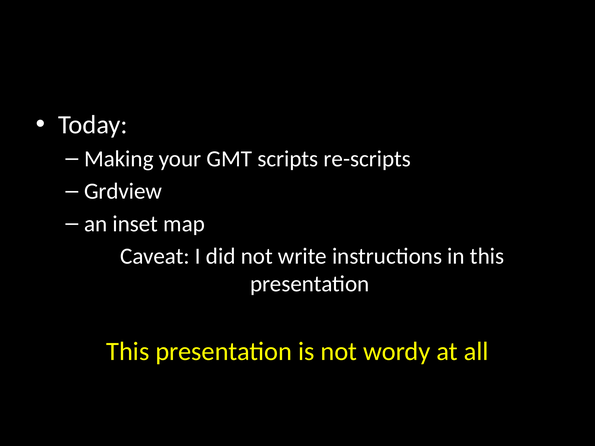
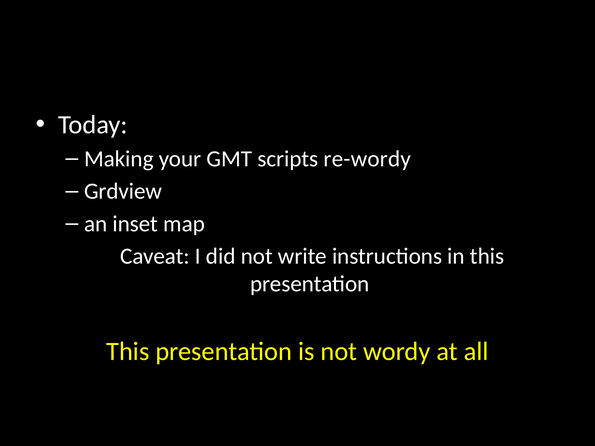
re-scripts: re-scripts -> re-wordy
